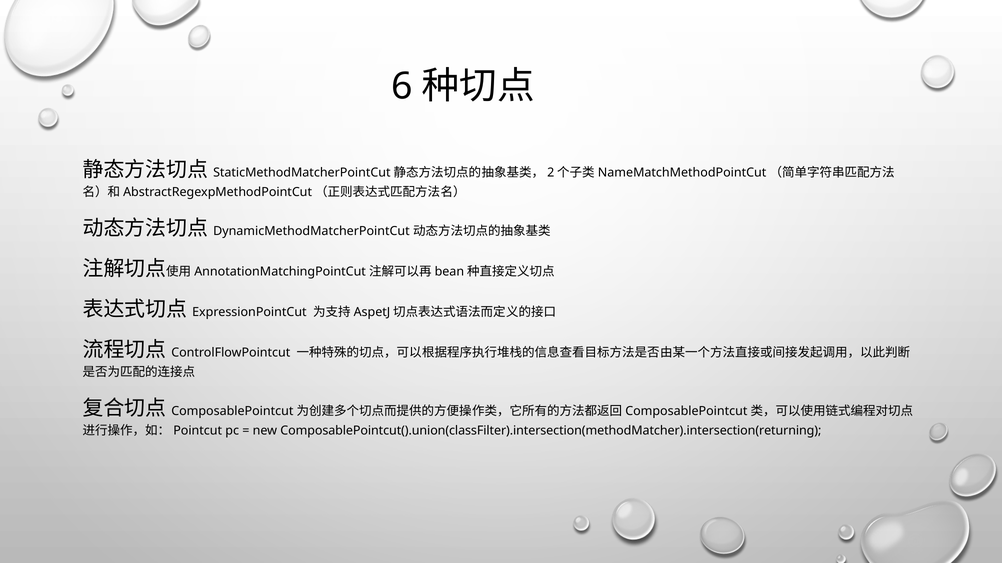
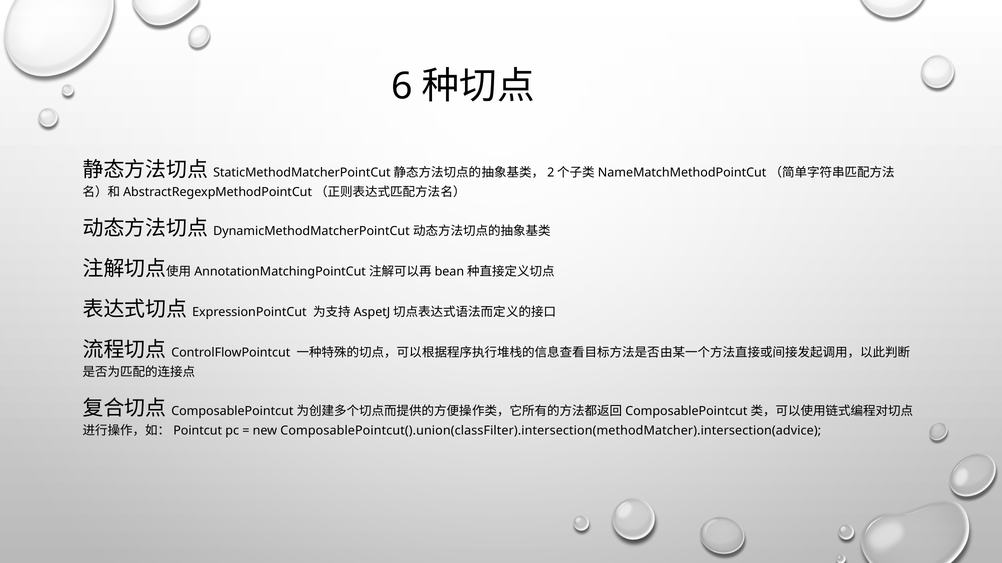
ComposablePointcut().union(classFilter).intersection(methodMatcher).intersection(returning: ComposablePointcut().union(classFilter).intersection(methodMatcher).intersection(returning -> ComposablePointcut().union(classFilter).intersection(methodMatcher).intersection(advice
